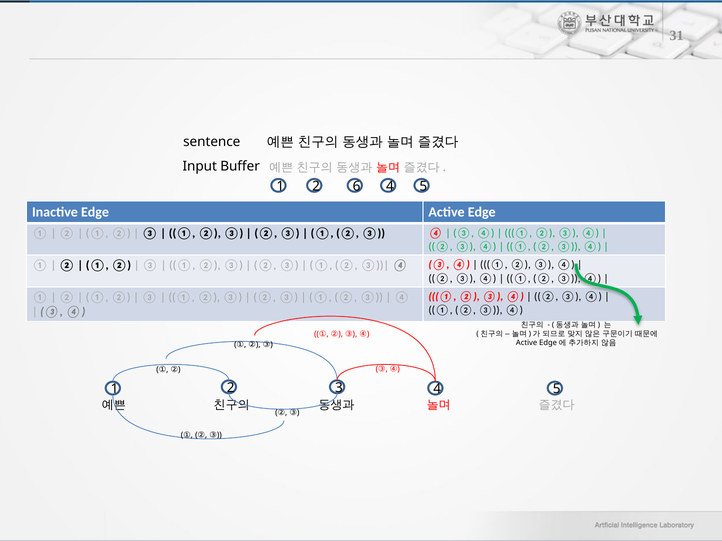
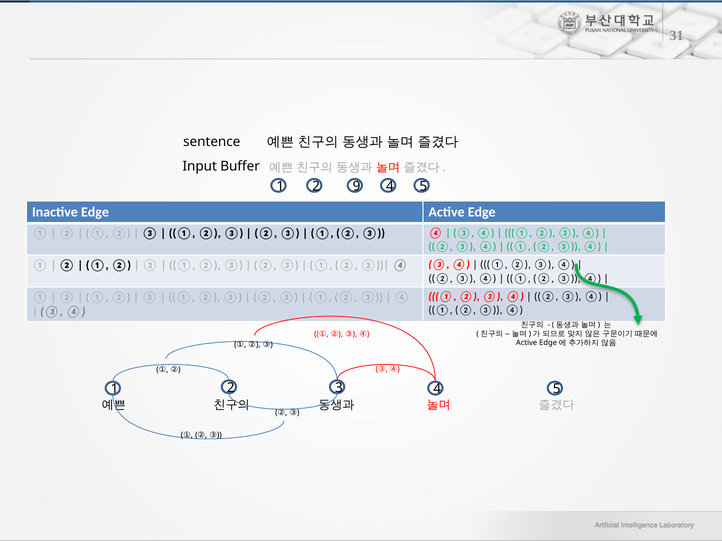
6: 6 -> 9
